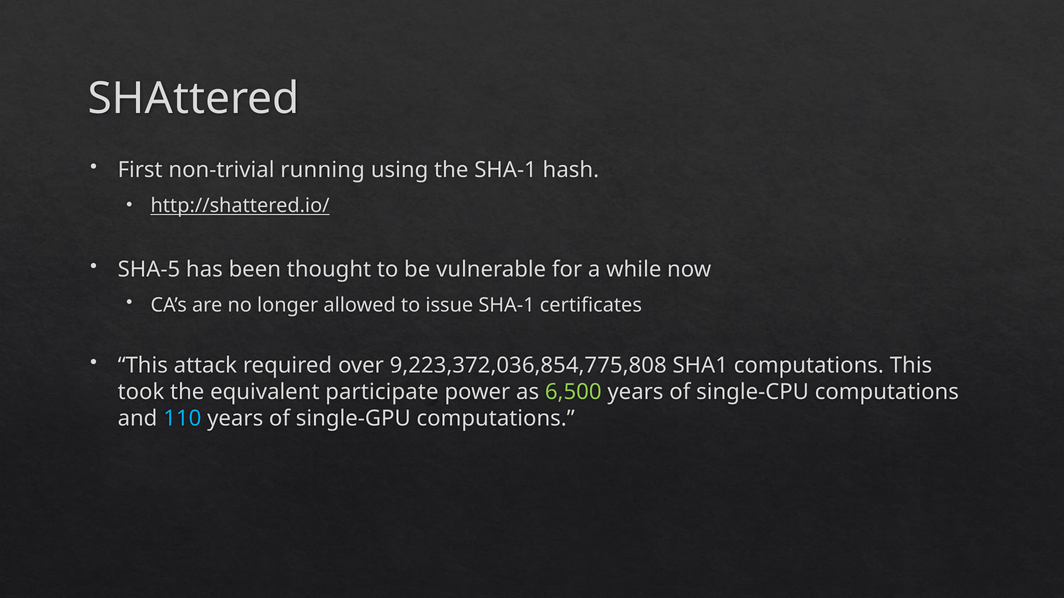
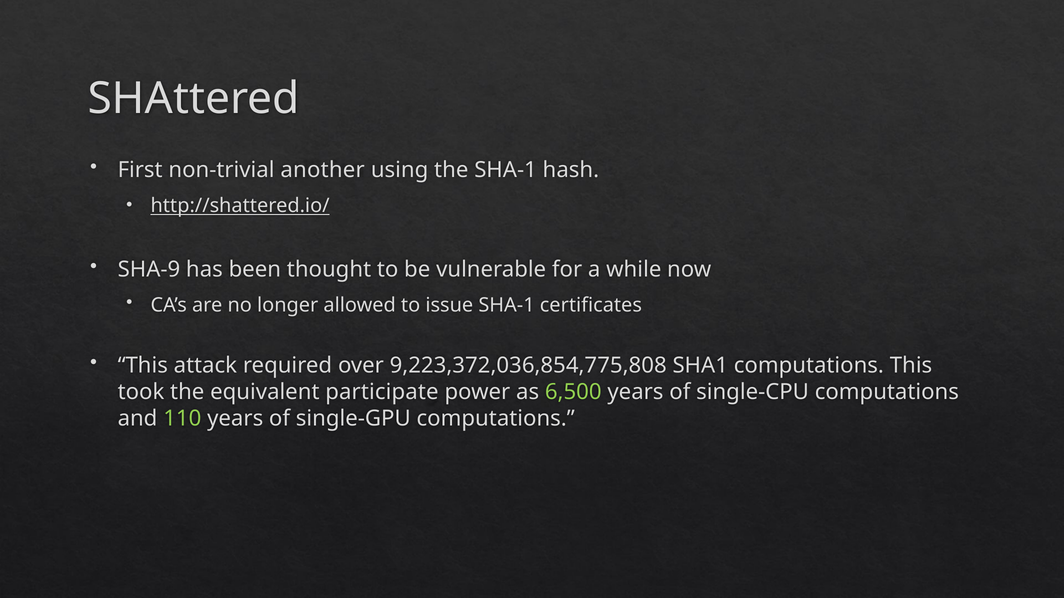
running: running -> another
SHA-5: SHA-5 -> SHA-9
110 colour: light blue -> light green
